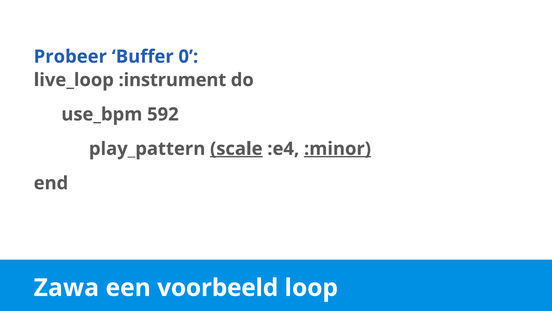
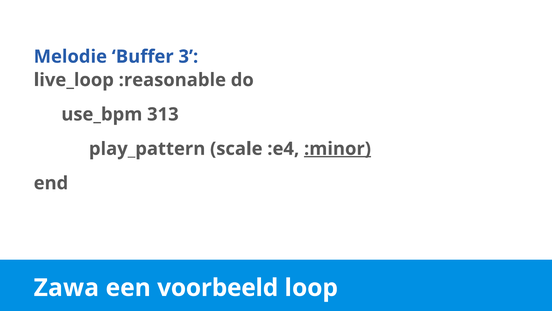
Probeer: Probeer -> Melodie
0: 0 -> 3
:instrument: :instrument -> :reasonable
592: 592 -> 313
scale underline: present -> none
